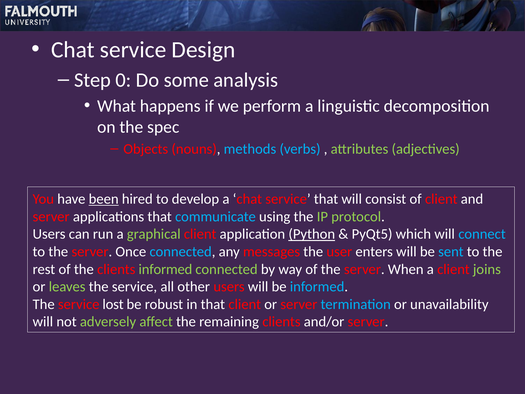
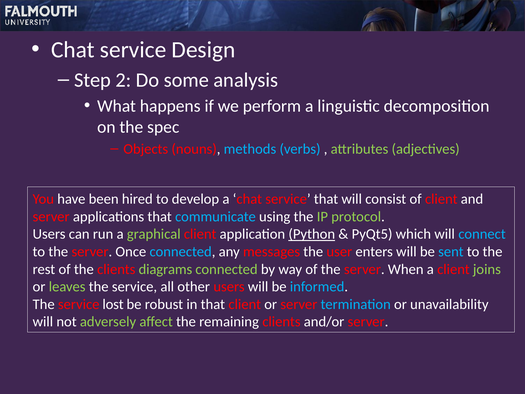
0: 0 -> 2
been underline: present -> none
clients informed: informed -> diagrams
